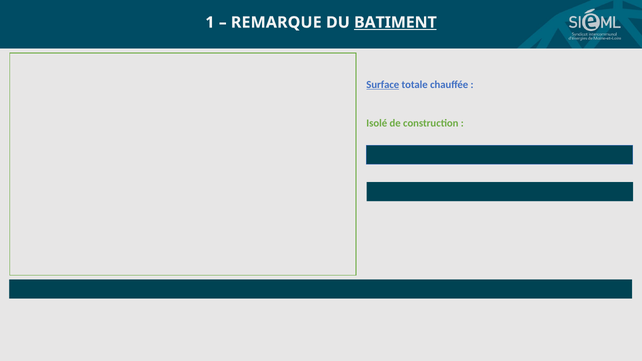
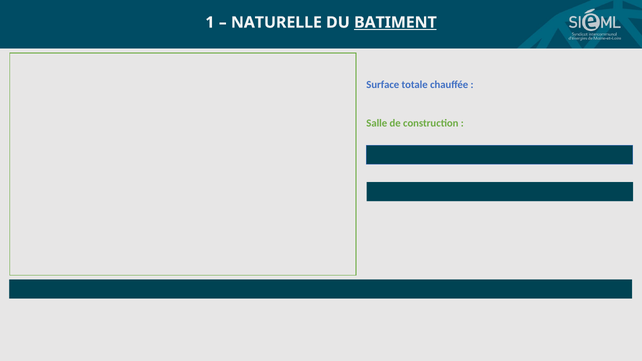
REMARQUE: REMARQUE -> NATURELLE
Surface underline: present -> none
Isolé: Isolé -> Salle
